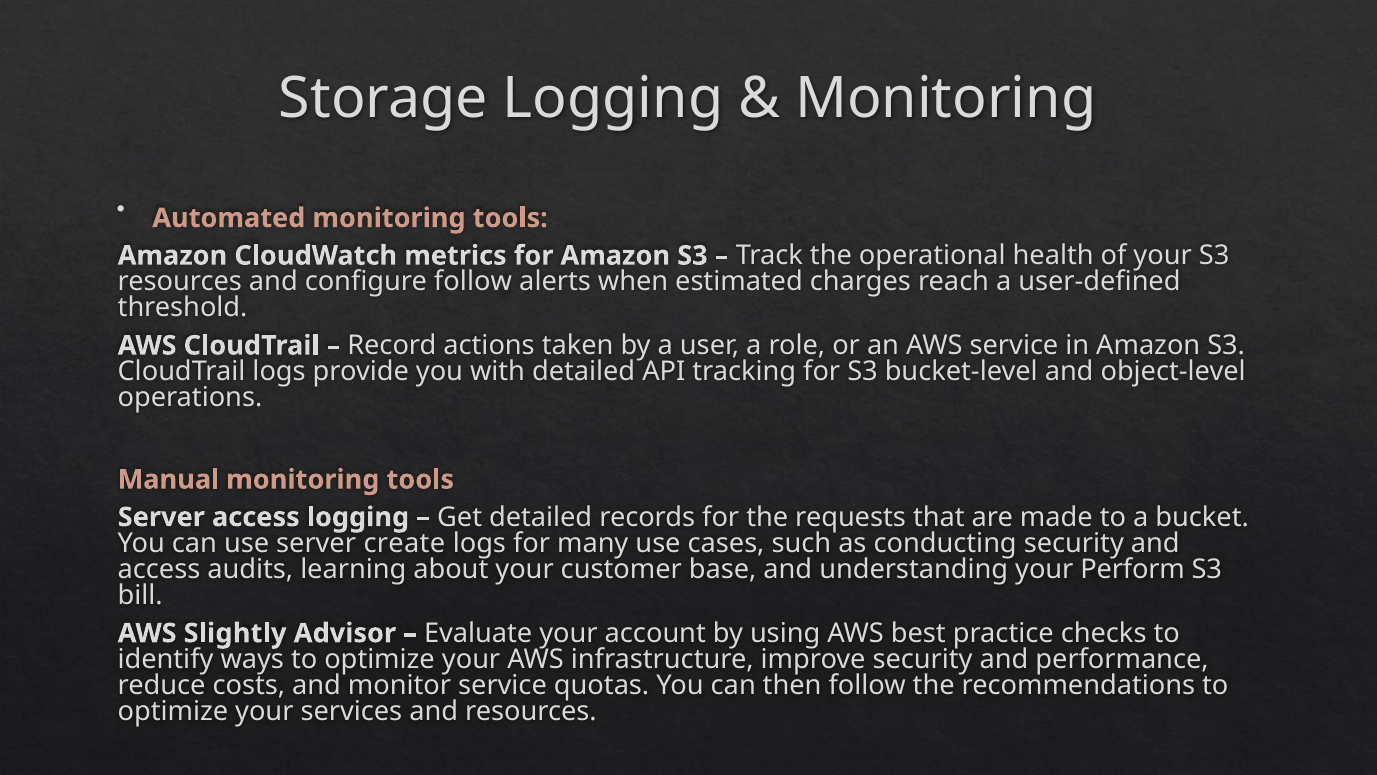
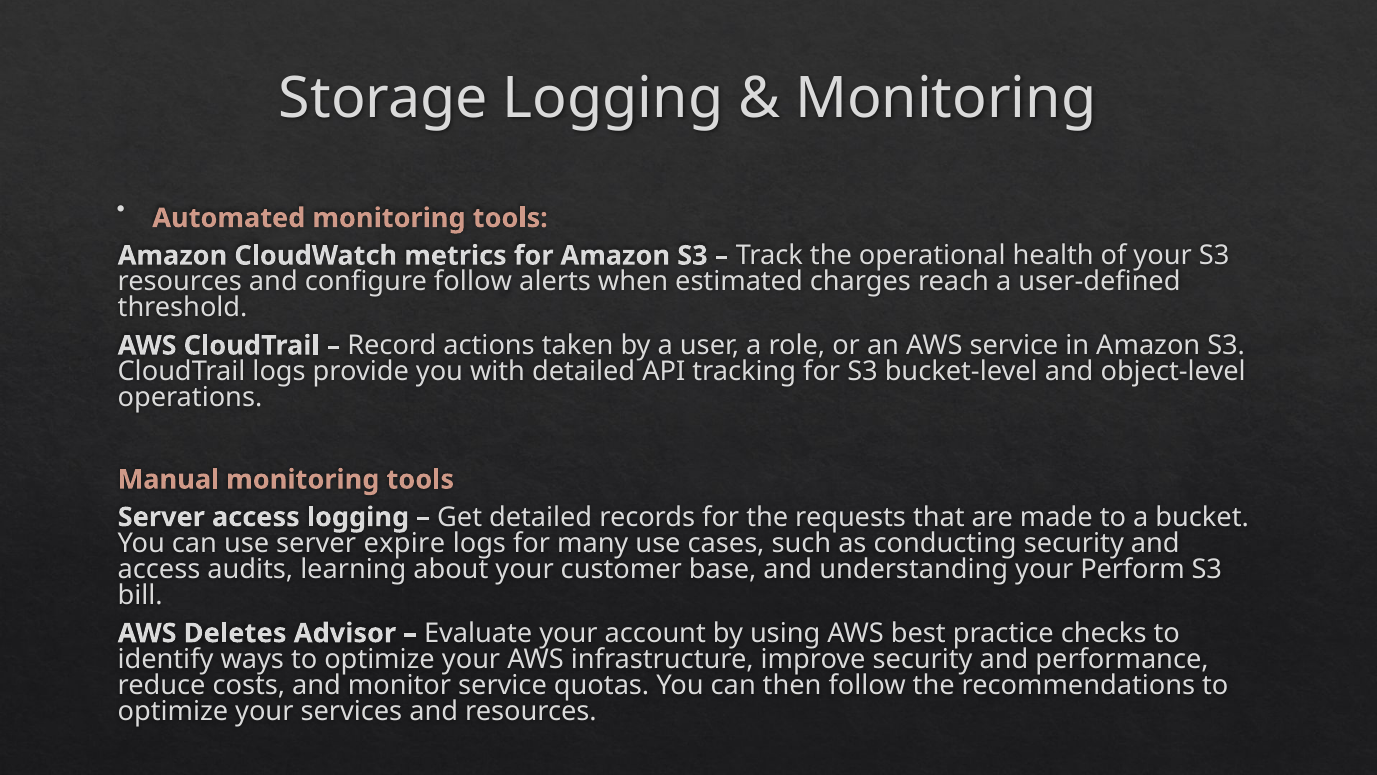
create: create -> expire
Slightly: Slightly -> Deletes
